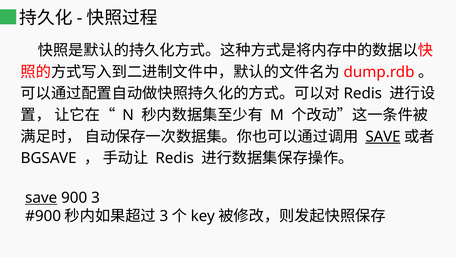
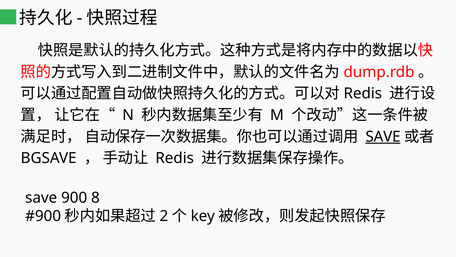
save at (41, 197) underline: present -> none
900 3: 3 -> 8
3 at (164, 216): 3 -> 2
